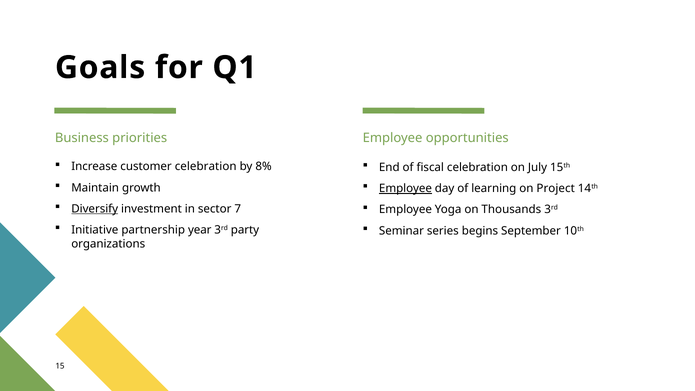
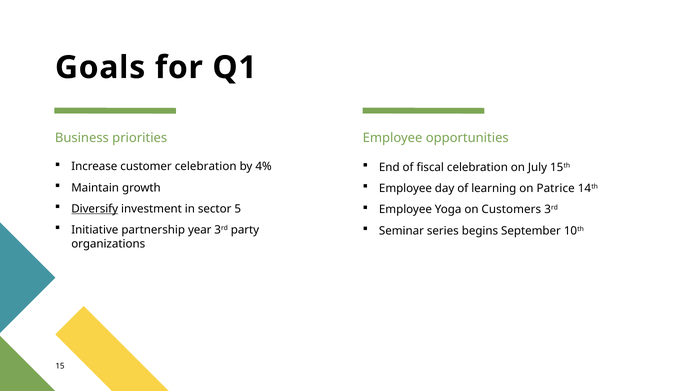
8%: 8% -> 4%
Employee at (405, 188) underline: present -> none
Project: Project -> Patrice
7: 7 -> 5
Thousands: Thousands -> Customers
